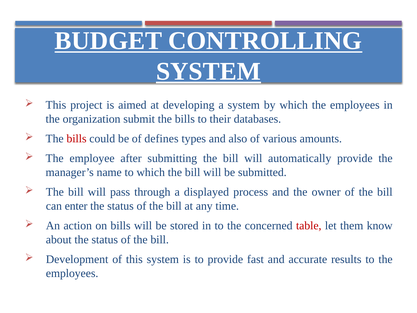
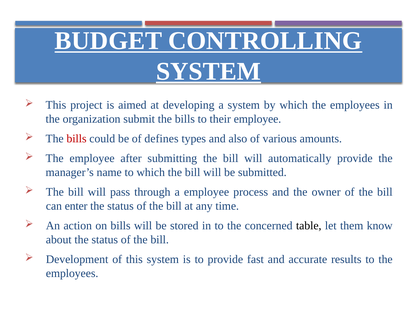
their databases: databases -> employee
a displayed: displayed -> employee
table colour: red -> black
